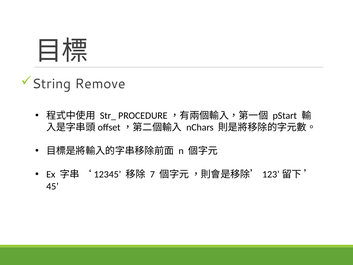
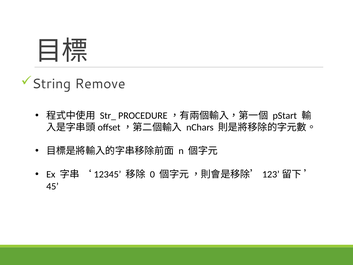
7: 7 -> 0
